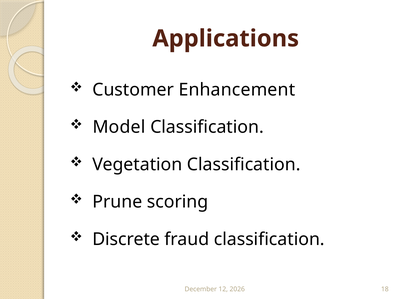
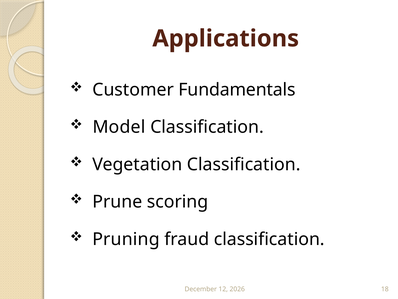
Enhancement: Enhancement -> Fundamentals
Discrete: Discrete -> Pruning
